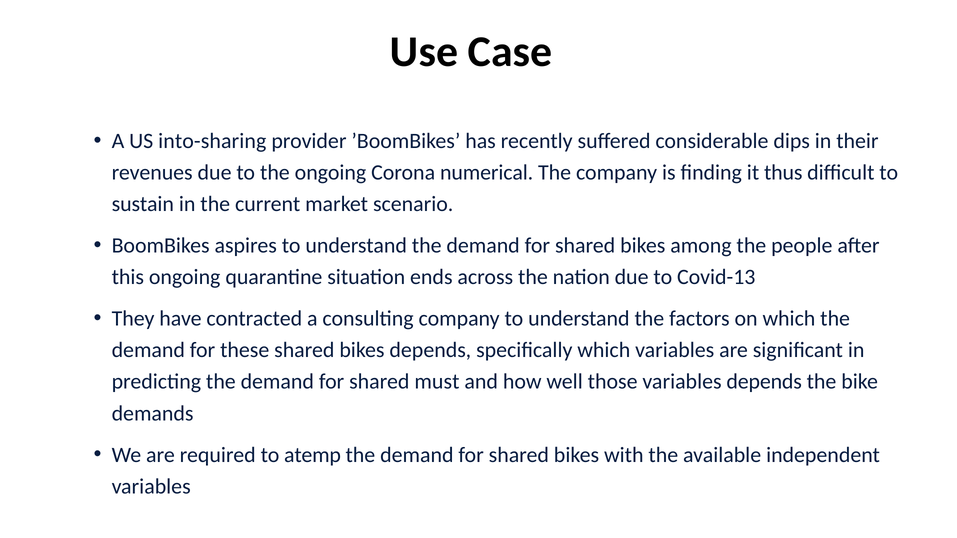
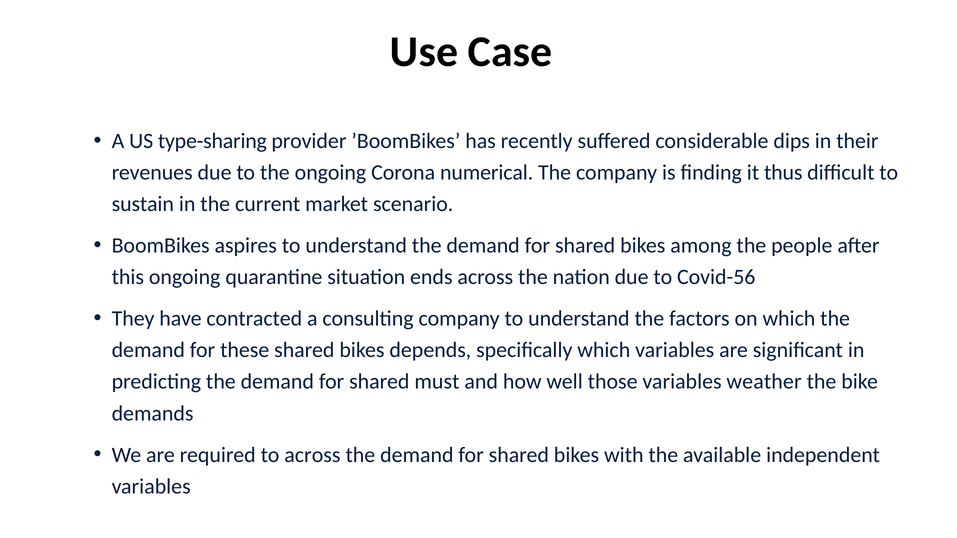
into-sharing: into-sharing -> type-sharing
Covid-13: Covid-13 -> Covid-56
variables depends: depends -> weather
to atemp: atemp -> across
